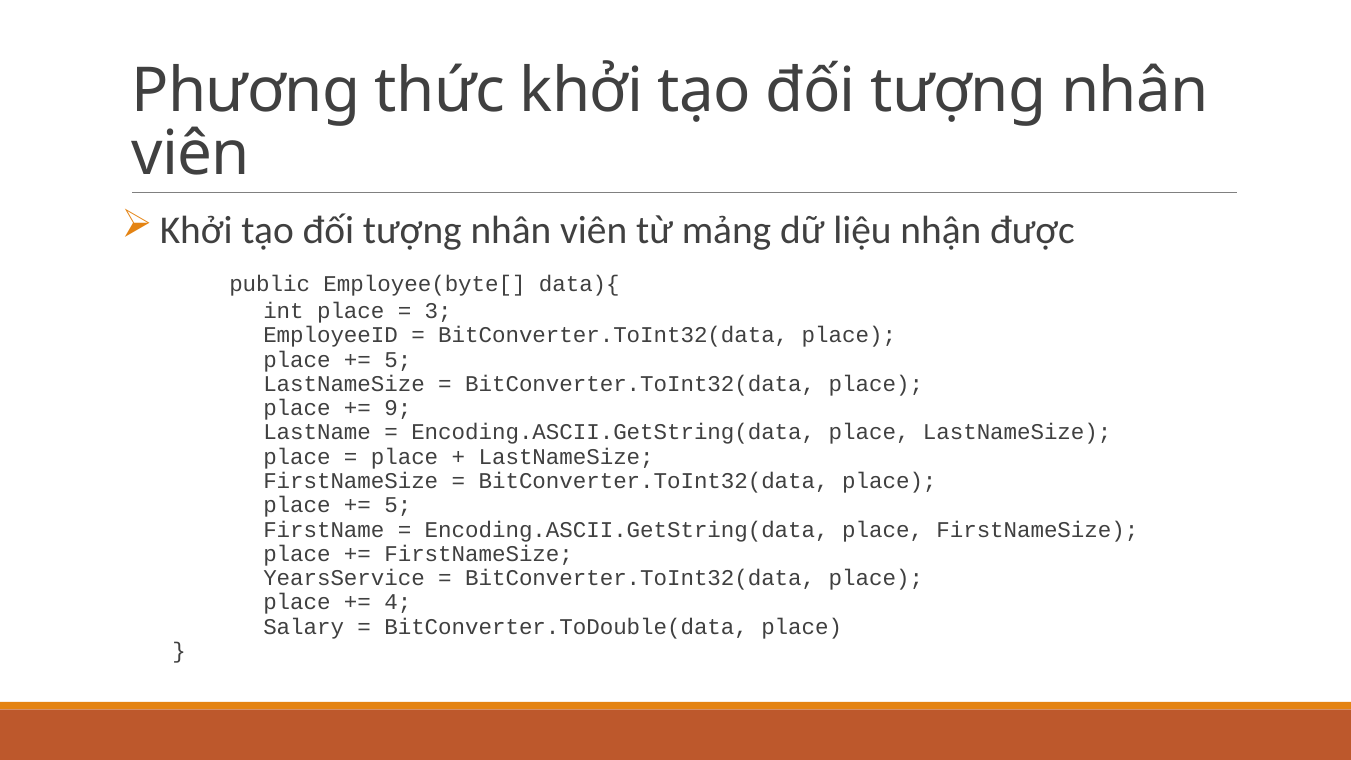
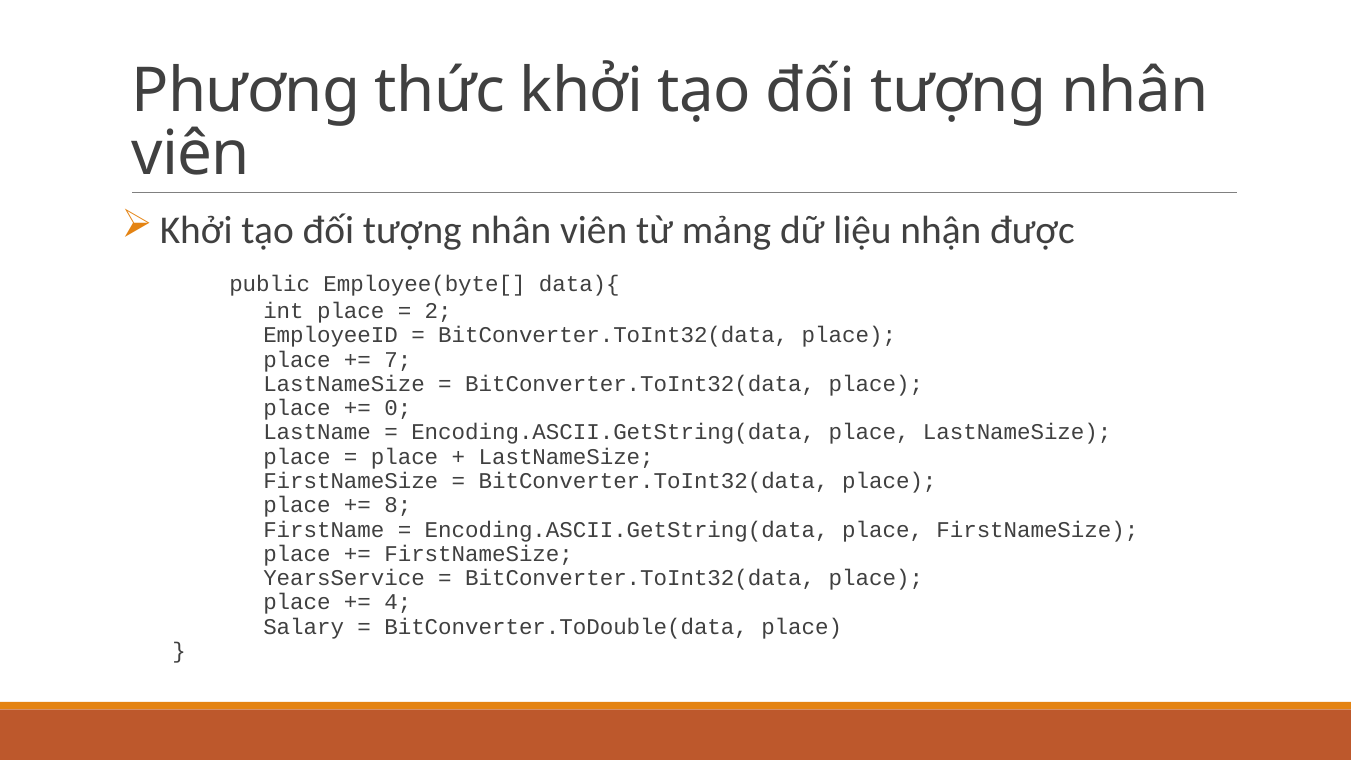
3: 3 -> 2
5 at (398, 360): 5 -> 7
9: 9 -> 0
5 at (398, 505): 5 -> 8
